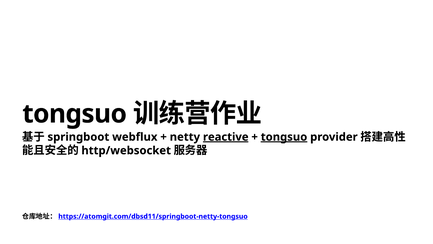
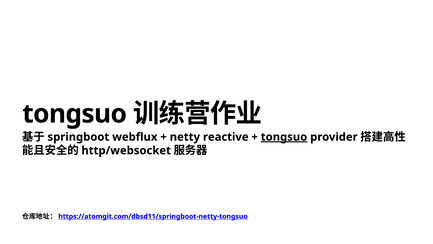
reactive underline: present -> none
